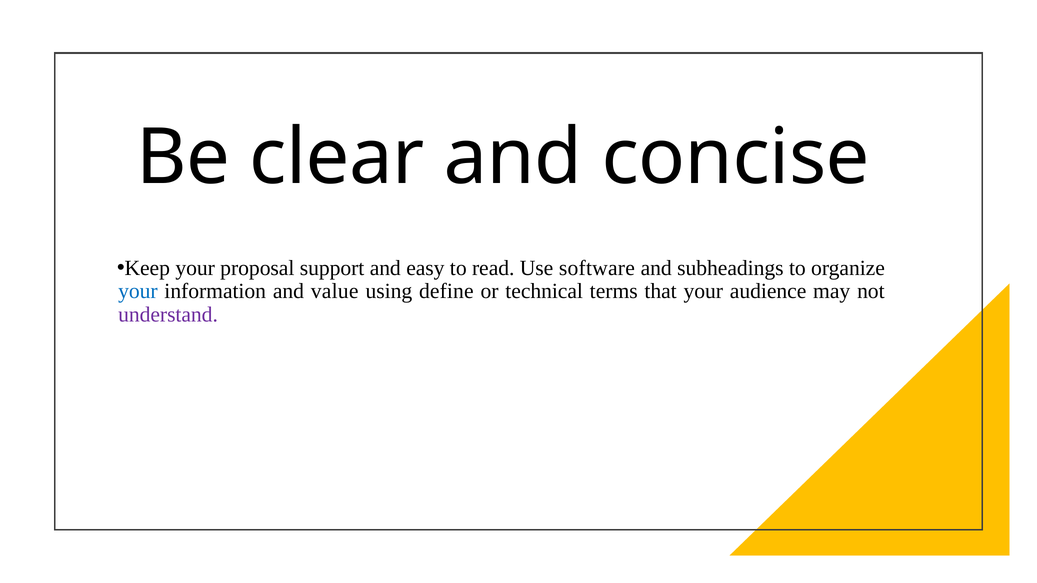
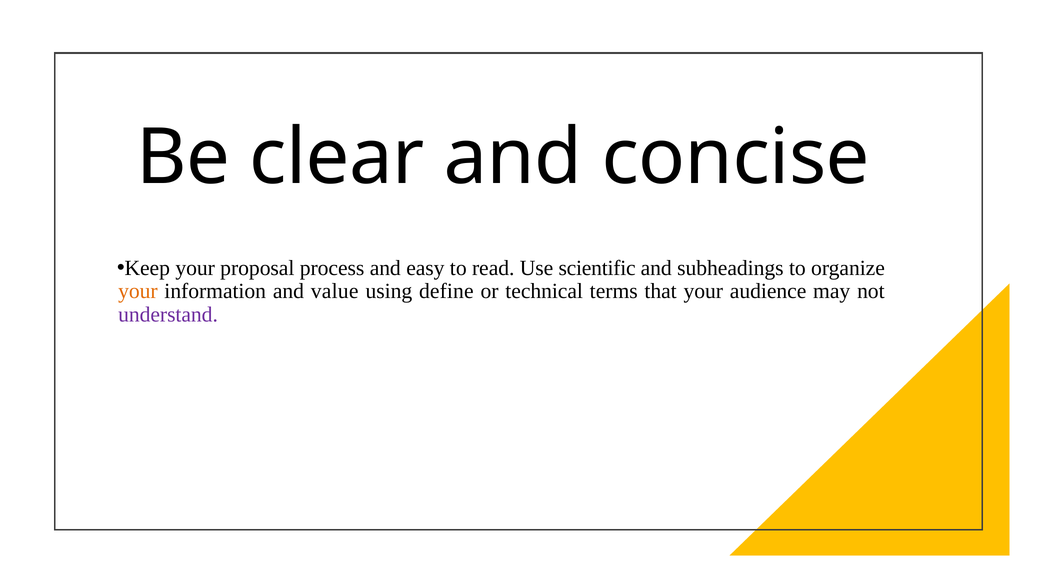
support: support -> process
software: software -> scientific
your at (138, 291) colour: blue -> orange
